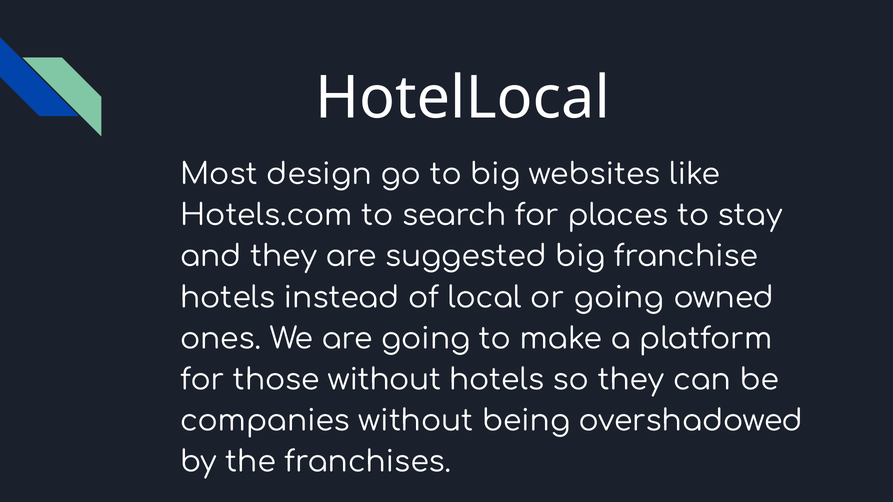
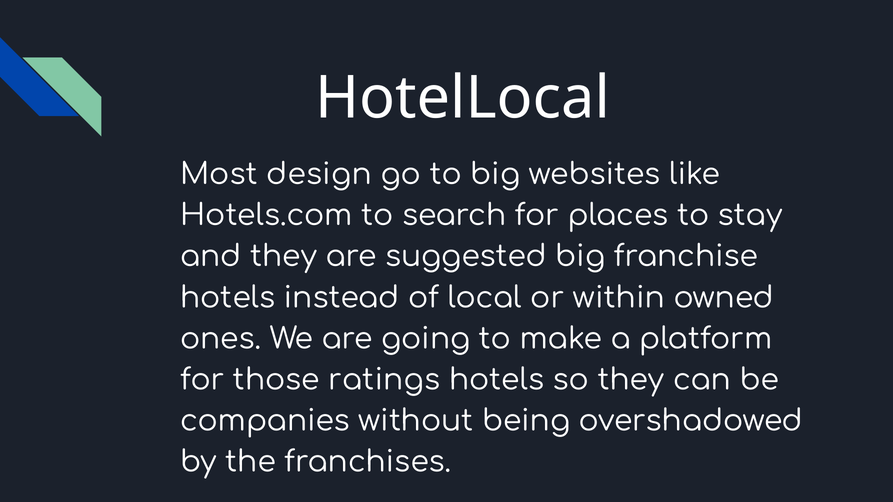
or going: going -> within
those without: without -> ratings
